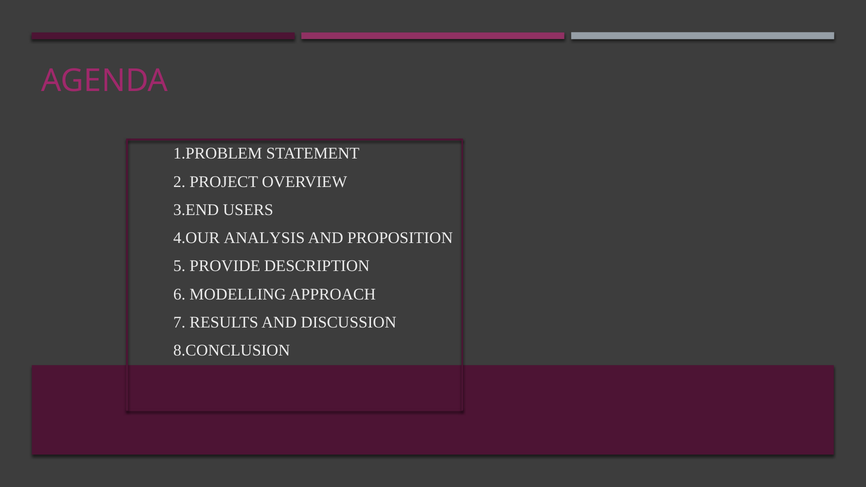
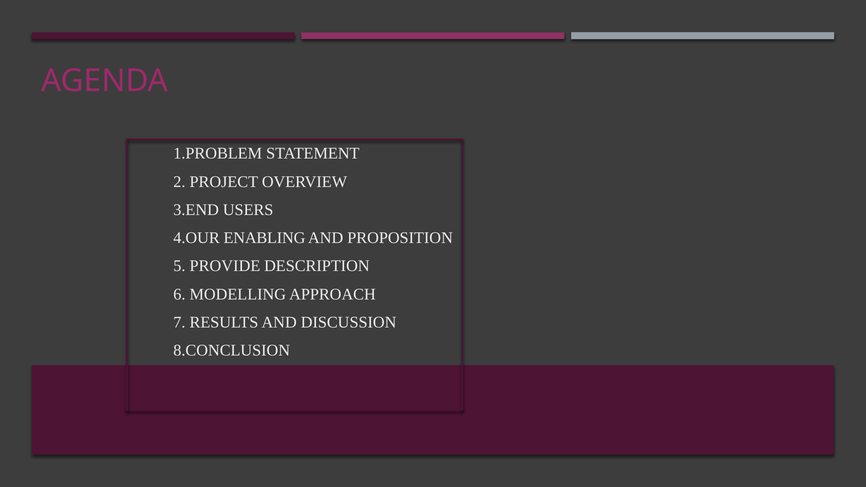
ANALYSIS: ANALYSIS -> ENABLING
